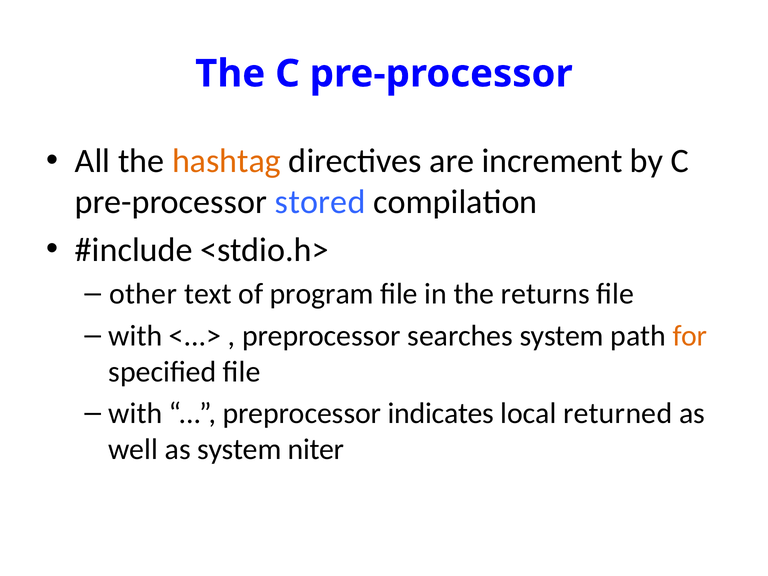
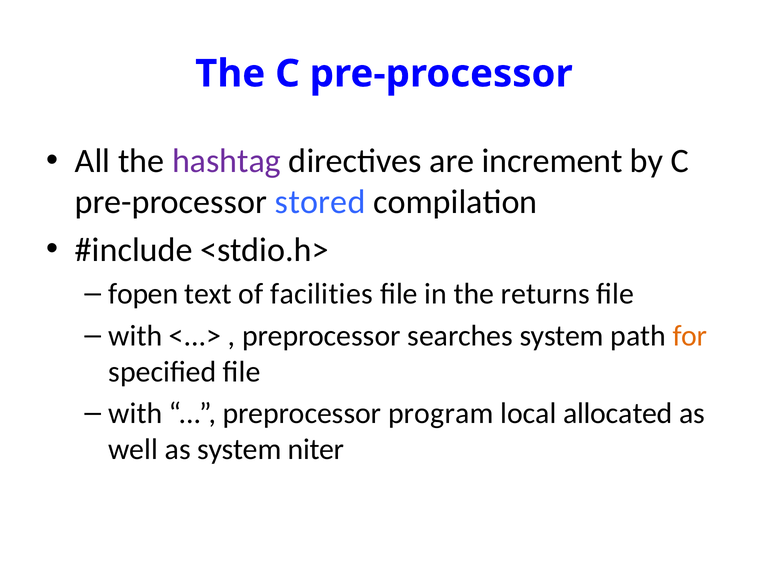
hashtag colour: orange -> purple
other: other -> fopen
program: program -> facilities
indicates: indicates -> program
returned: returned -> allocated
